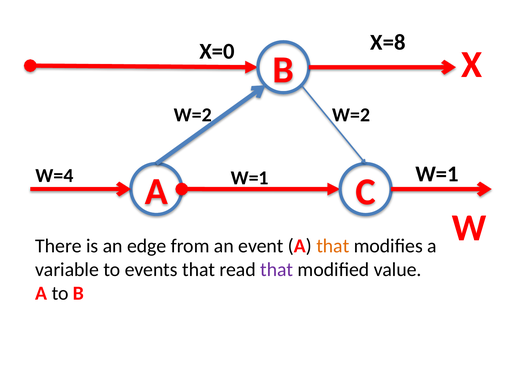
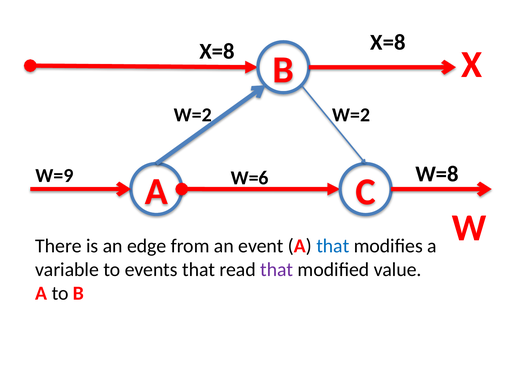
X=0 at (217, 51): X=0 -> X=8
W=1 at (437, 174): W=1 -> W=8
W=4: W=4 -> W=9
W=1 at (250, 178): W=1 -> W=6
that at (333, 246) colour: orange -> blue
